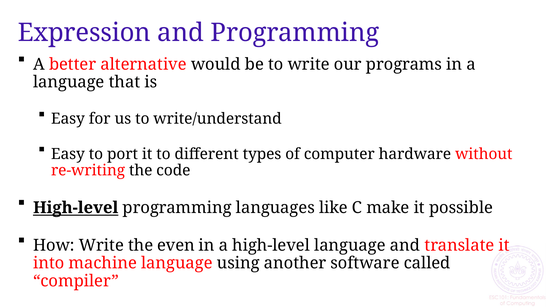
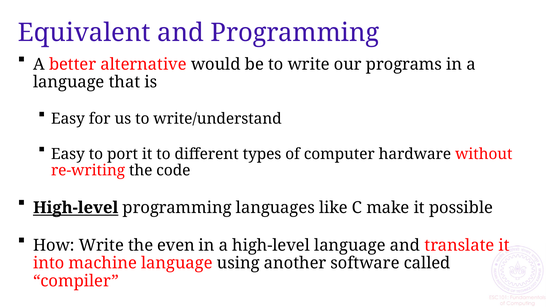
Expression: Expression -> Equivalent
